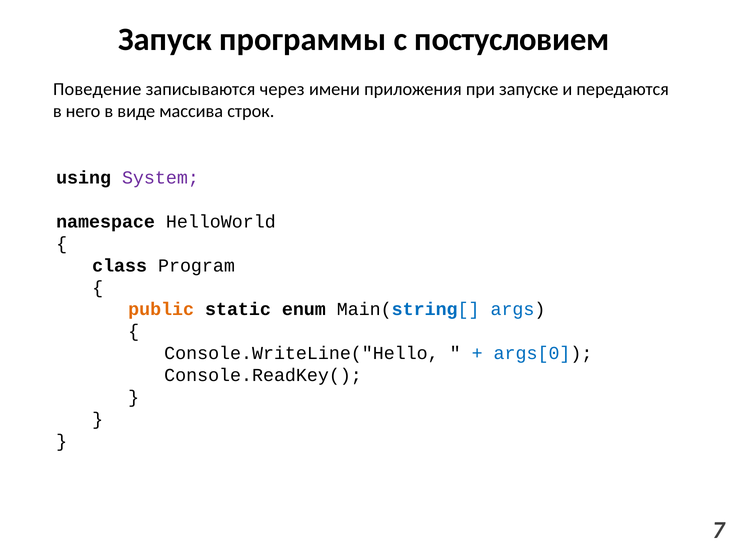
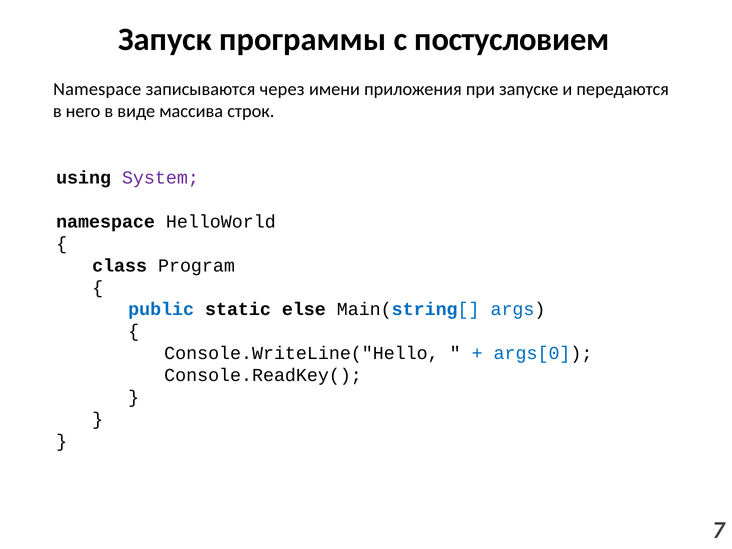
Поведение at (97, 89): Поведение -> Namespace
public colour: orange -> blue
enum: enum -> else
